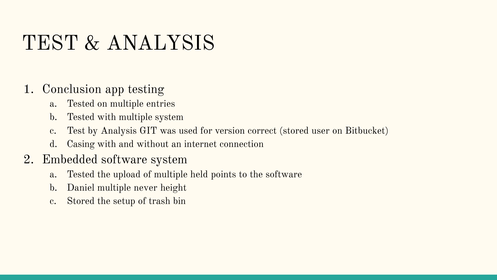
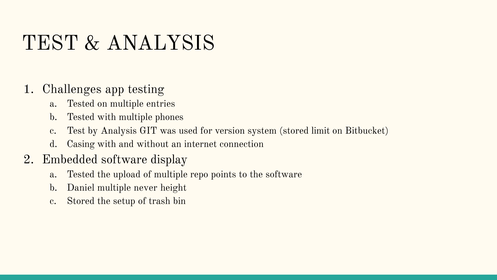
Conclusion: Conclusion -> Challenges
multiple system: system -> phones
correct: correct -> system
user: user -> limit
software system: system -> display
held: held -> repo
